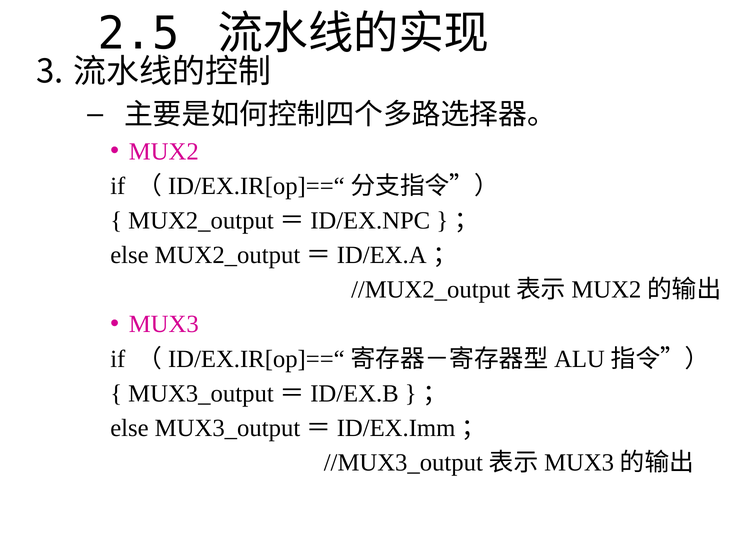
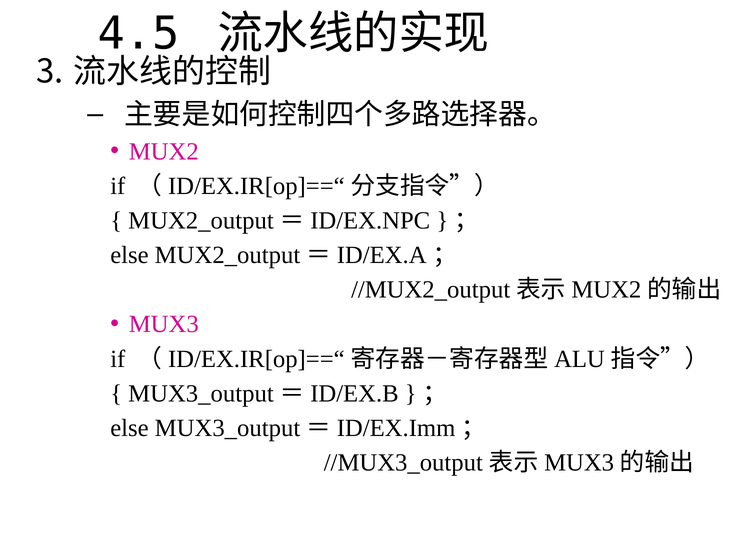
2.5: 2.5 -> 4.5
